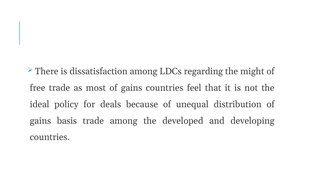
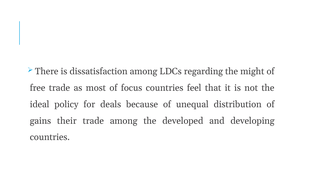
most of gains: gains -> focus
basis: basis -> their
